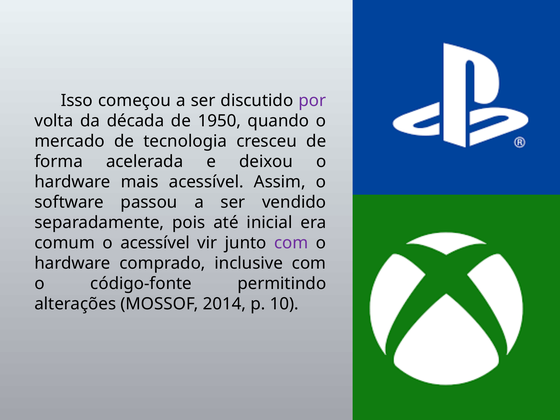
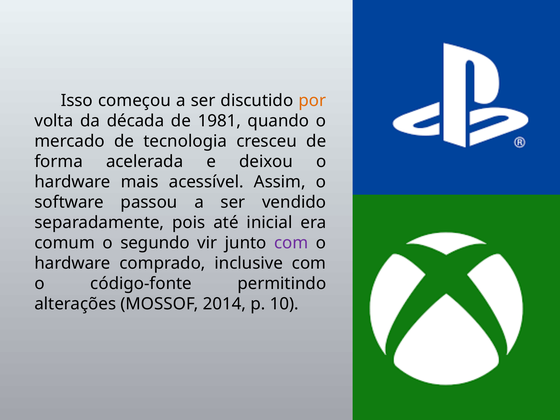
por colour: purple -> orange
1950: 1950 -> 1981
o acessível: acessível -> segundo
